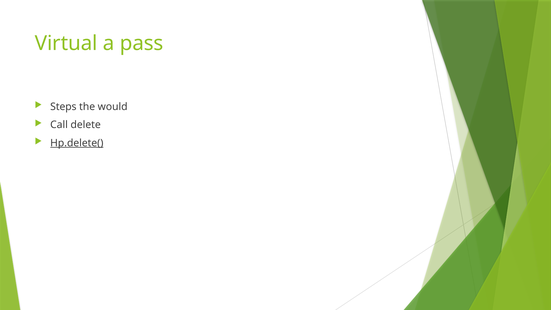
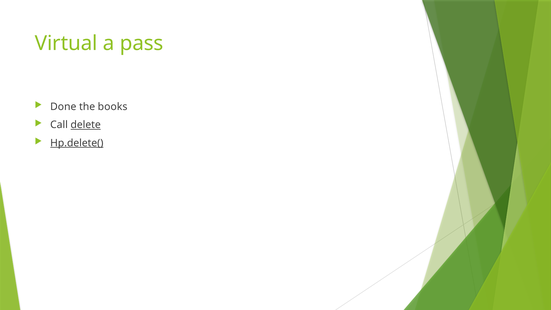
Steps: Steps -> Done
would: would -> books
delete underline: none -> present
